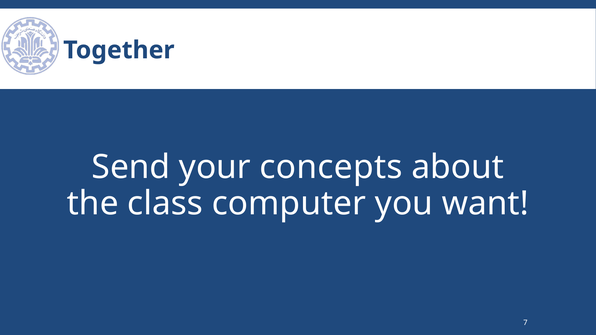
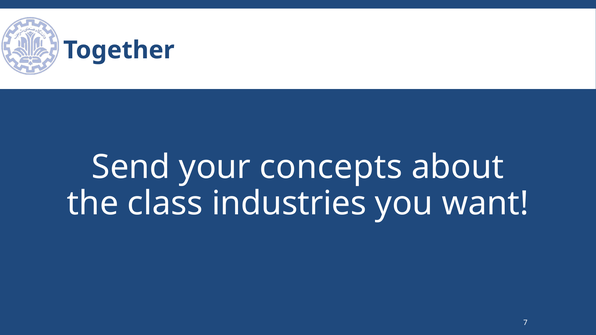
computer: computer -> industries
